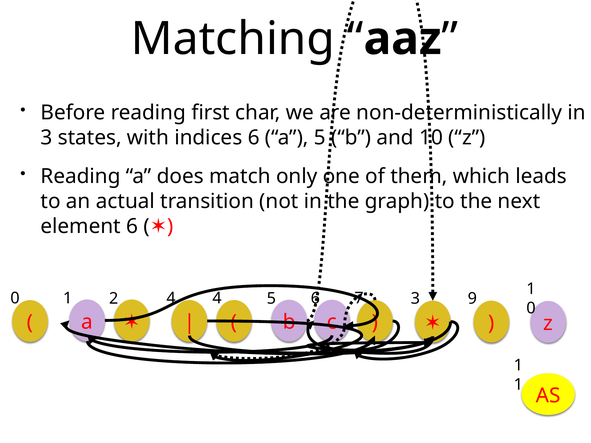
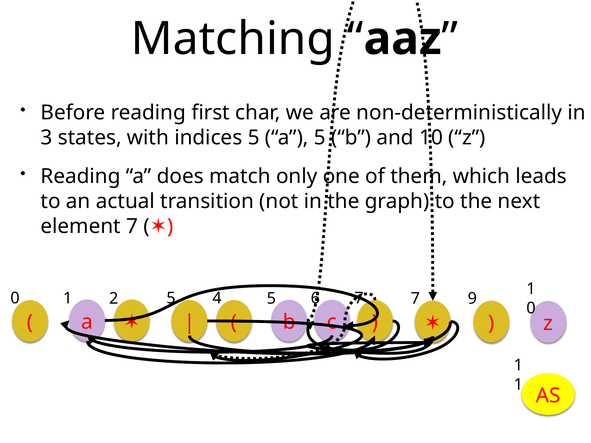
indices 6: 6 -> 5
element 6: 6 -> 7
2 4: 4 -> 5
7 3: 3 -> 7
